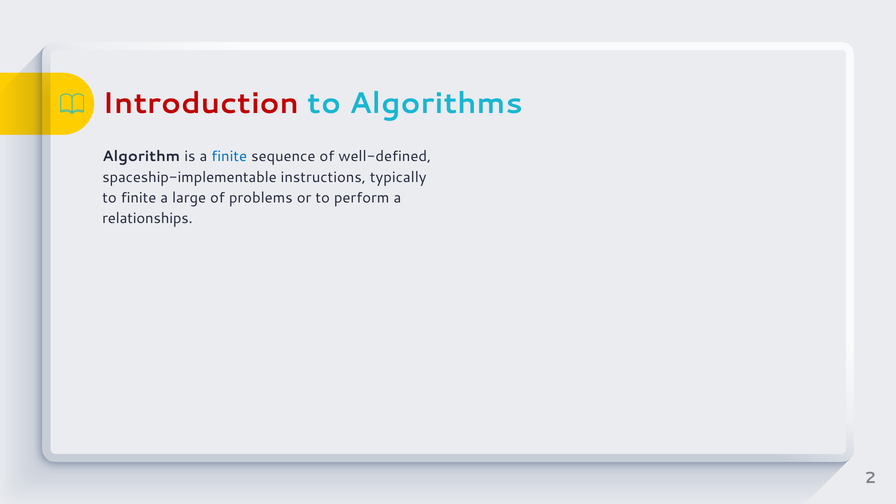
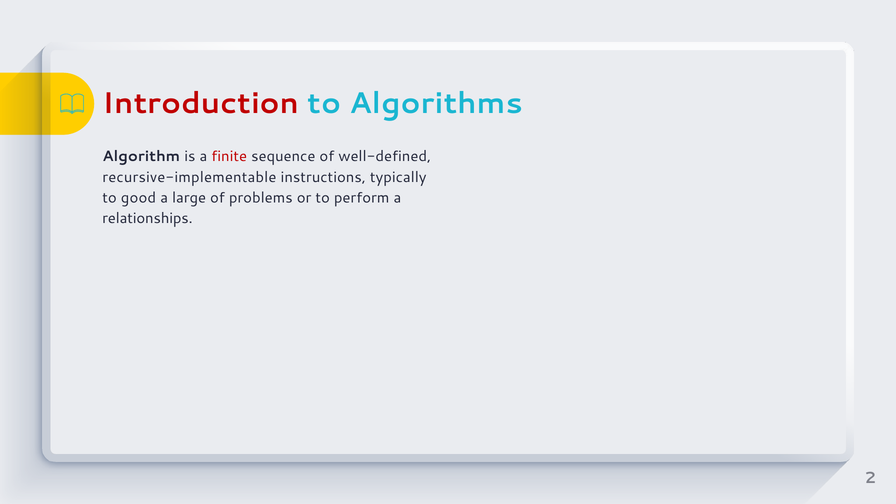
finite at (229, 157) colour: blue -> red
spaceship-implementable: spaceship-implementable -> recursive-implementable
to finite: finite -> good
